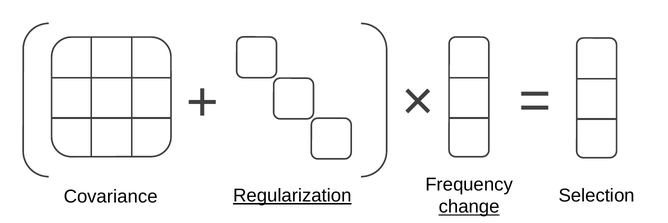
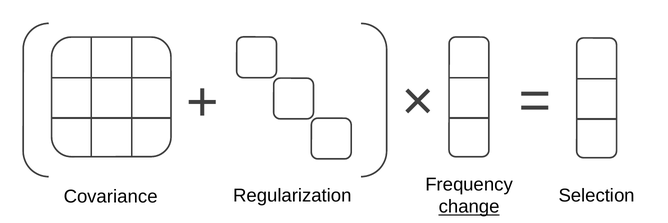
Regularization underline: present -> none
